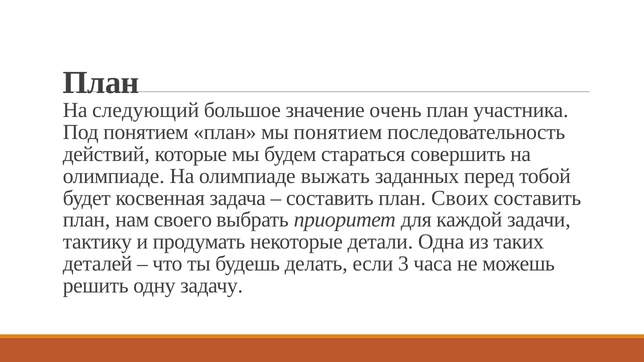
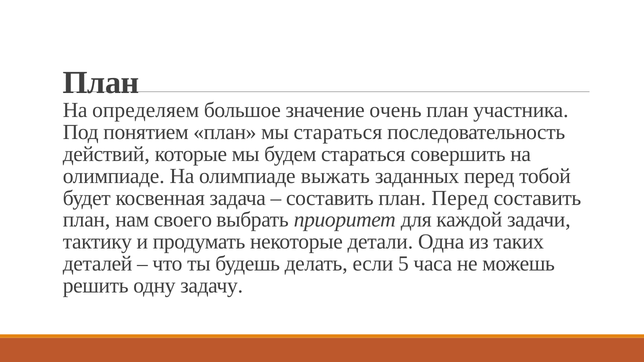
следующий: следующий -> определяем
мы понятием: понятием -> стараться
план Своих: Своих -> Перед
3: 3 -> 5
